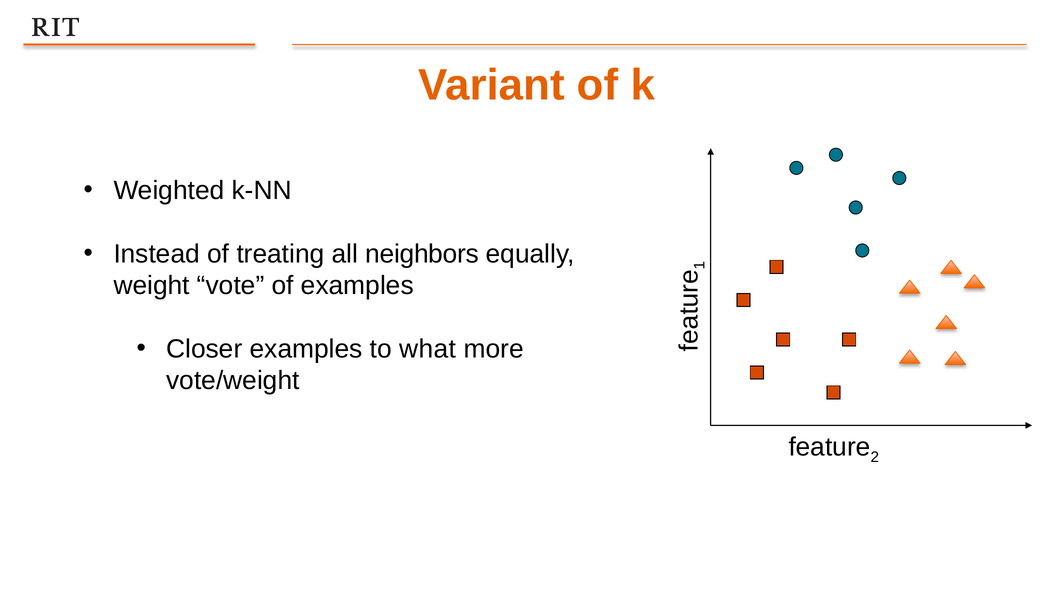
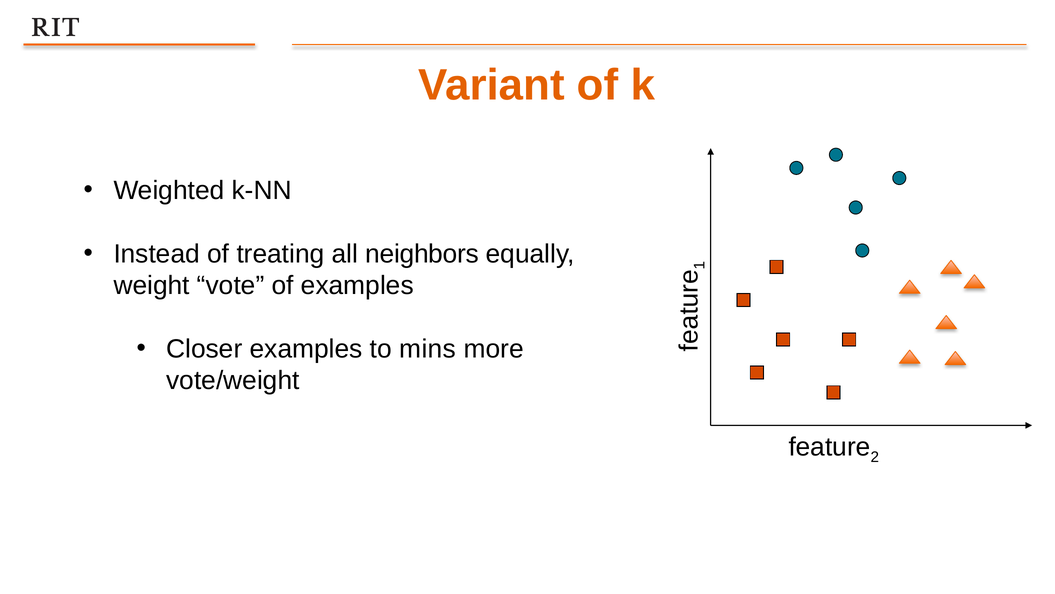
what: what -> mins
